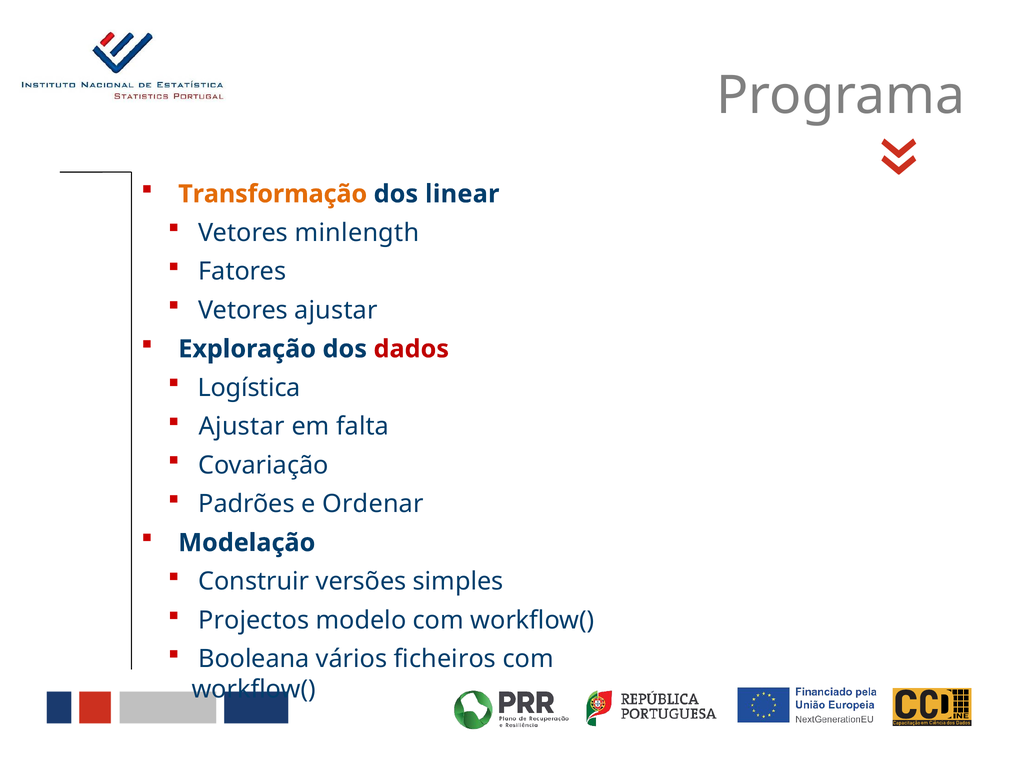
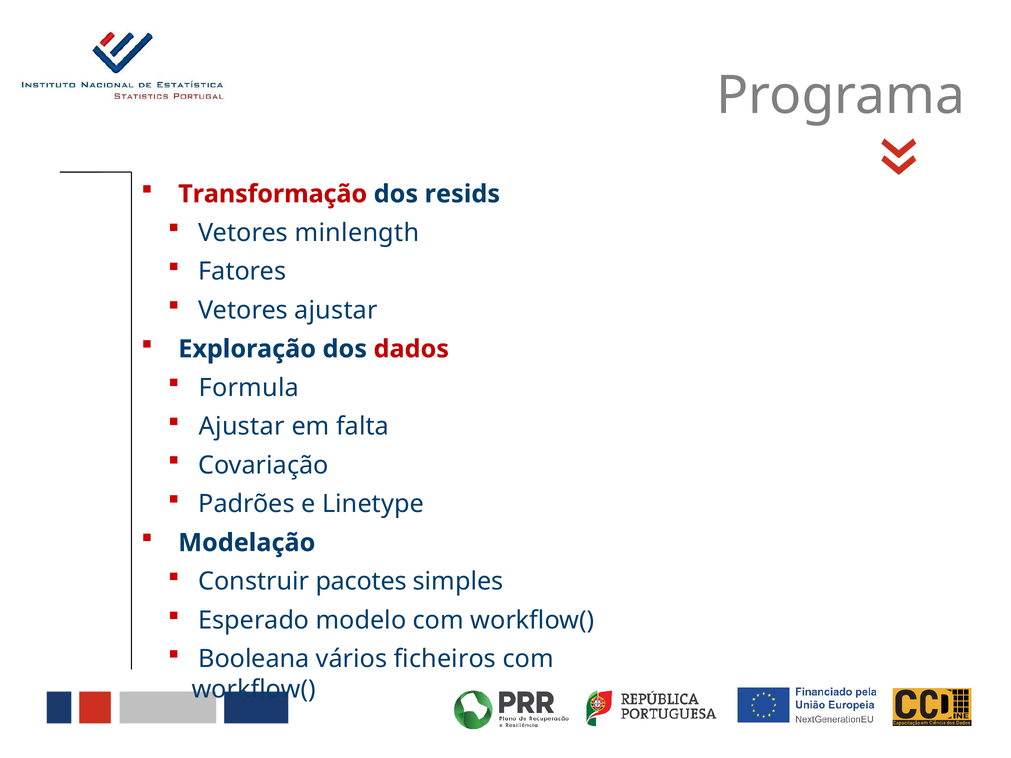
Transformação colour: orange -> red
linear: linear -> resids
Logística: Logística -> Formula
Ordenar: Ordenar -> Linetype
versões: versões -> pacotes
Projectos: Projectos -> Esperado
